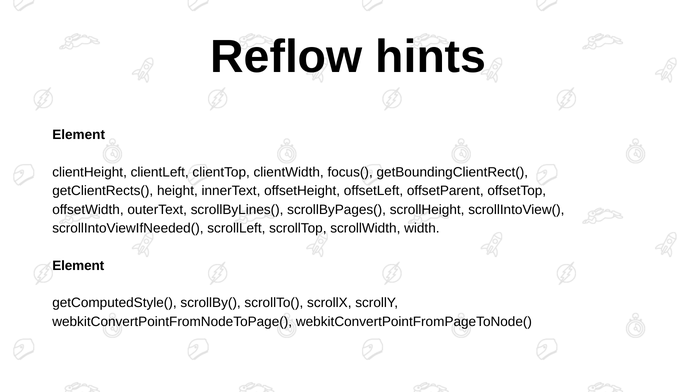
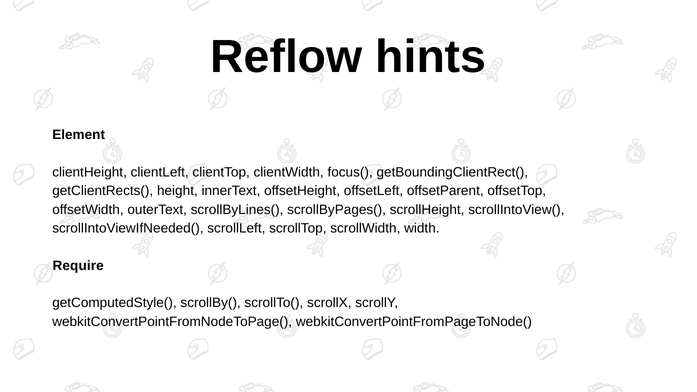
Element at (78, 266): Element -> Require
